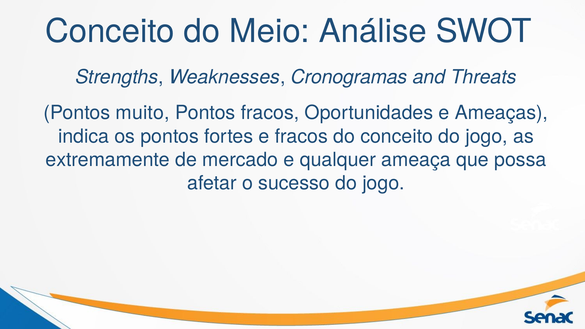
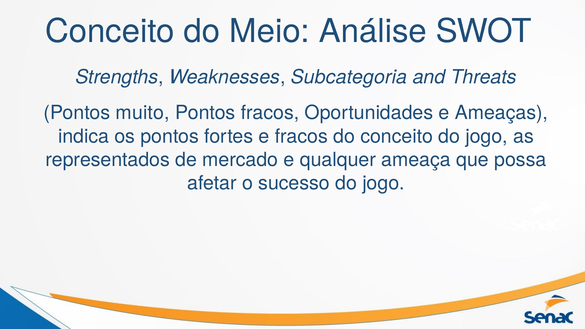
Cronogramas: Cronogramas -> Subcategoria
extremamente: extremamente -> representados
